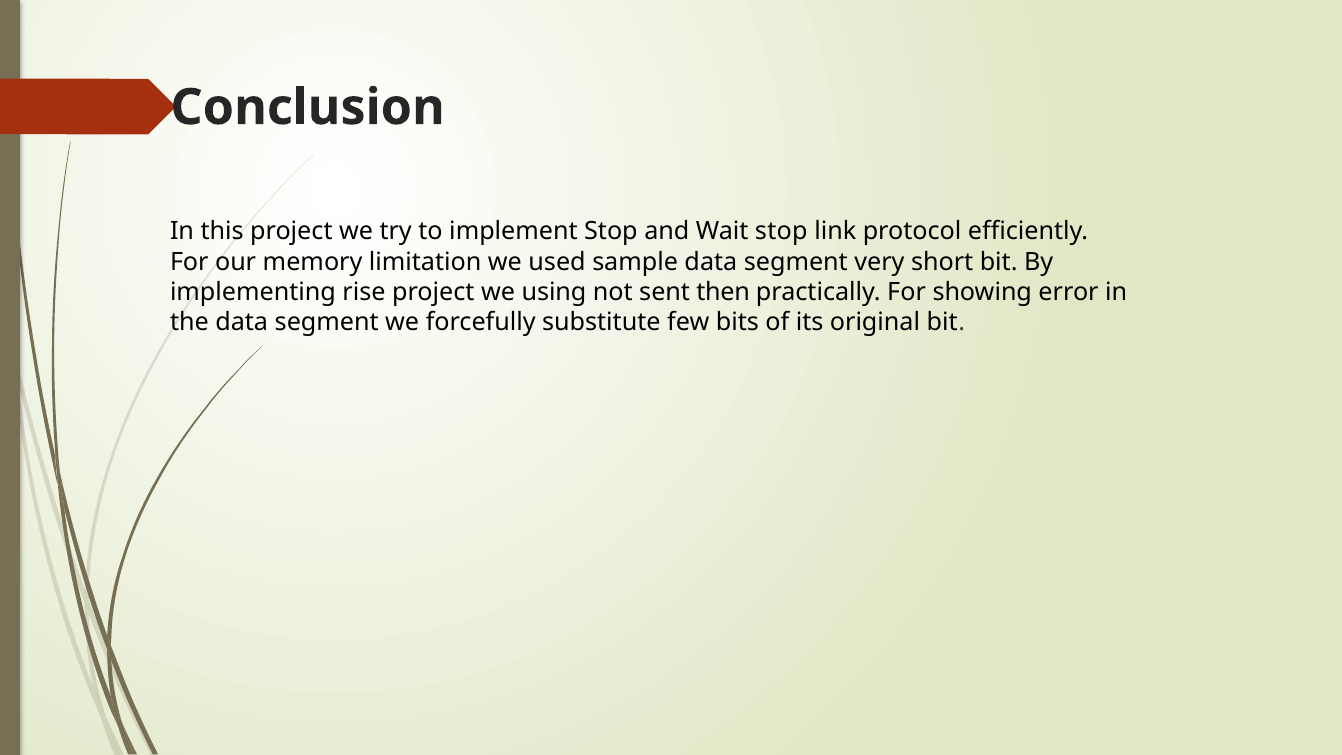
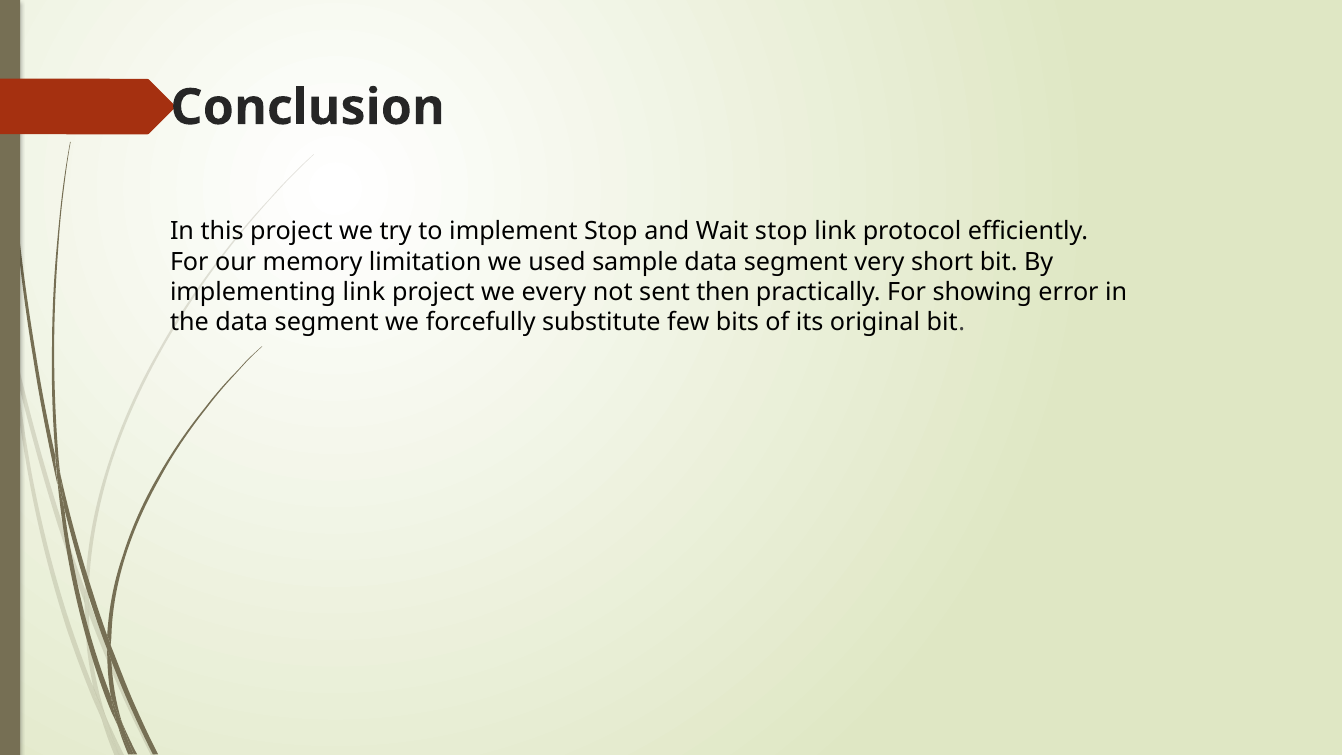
implementing rise: rise -> link
using: using -> every
